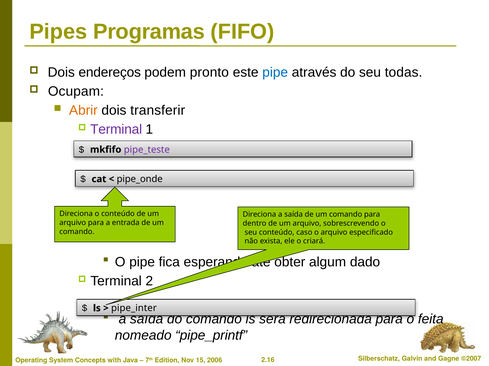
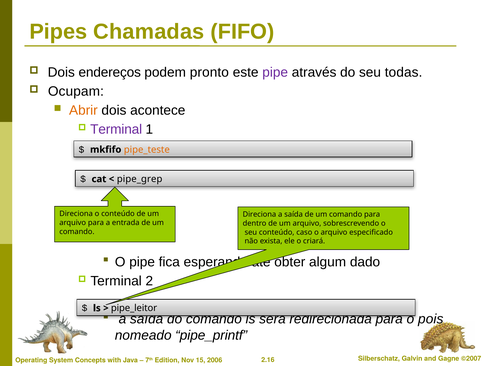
Programas: Programas -> Chamadas
pipe at (275, 73) colour: blue -> purple
transferir: transferir -> acontece
pipe_teste colour: purple -> orange
pipe_onde: pipe_onde -> pipe_grep
pipe_inter: pipe_inter -> pipe_leitor
feita: feita -> pois
